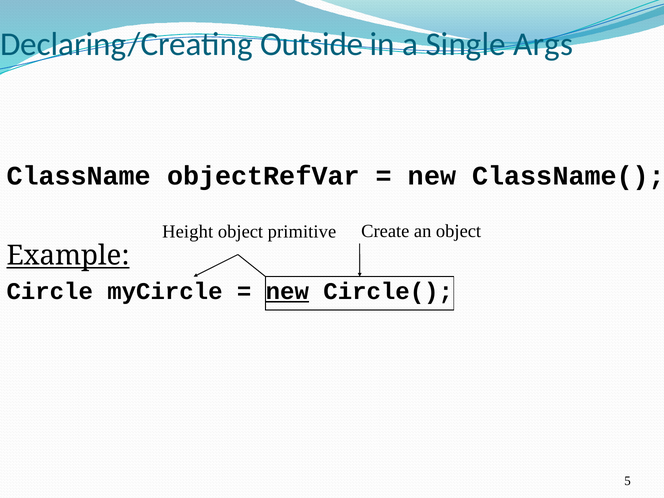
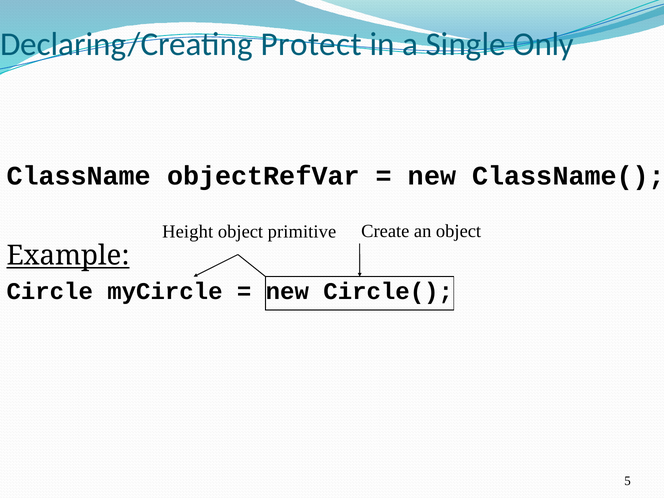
Outside: Outside -> Protect
Args: Args -> Only
new at (287, 291) underline: present -> none
